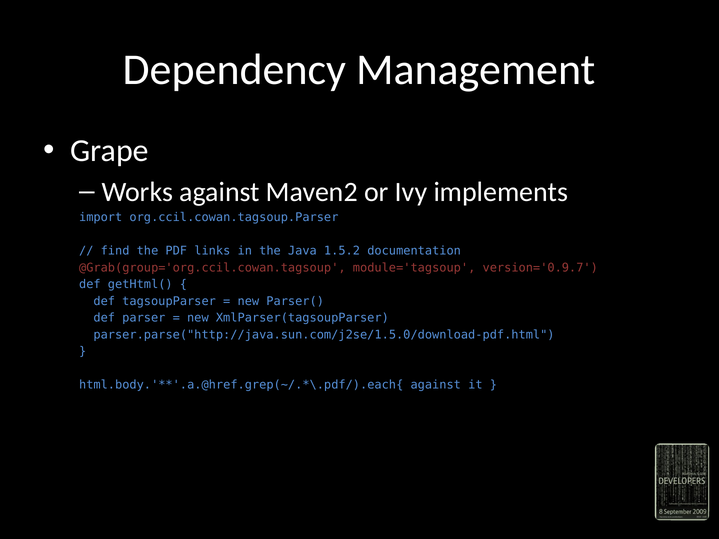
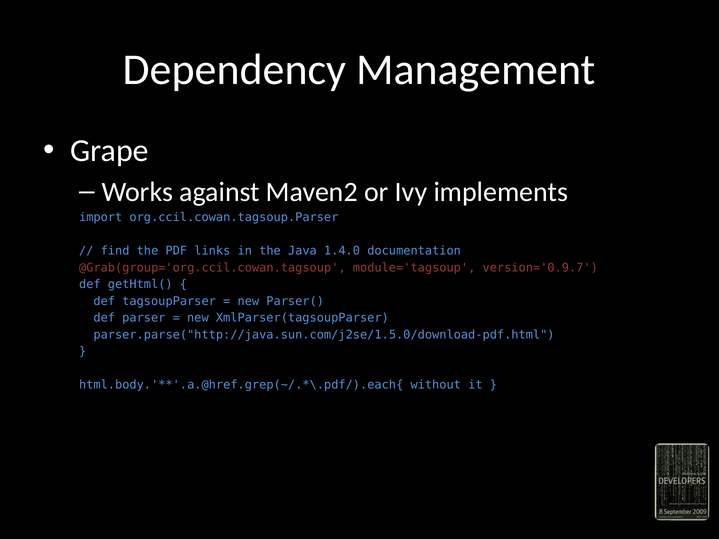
1.5.2: 1.5.2 -> 1.4.0
against at (436, 385): against -> without
